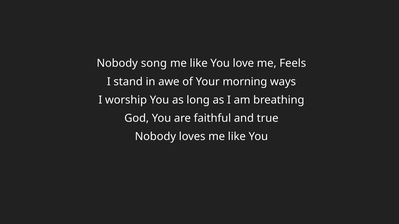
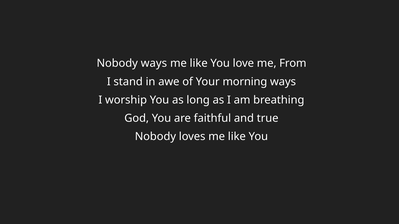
Nobody song: song -> ways
Feels: Feels -> From
